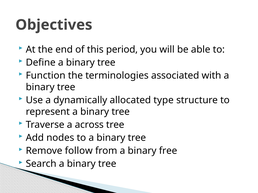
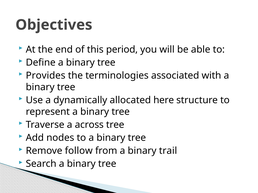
Function: Function -> Provides
type: type -> here
free: free -> trail
